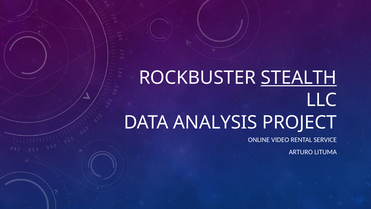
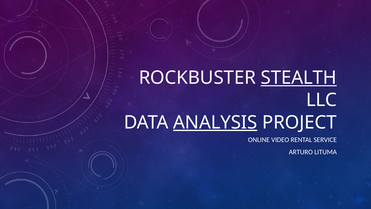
ANALYSIS underline: none -> present
